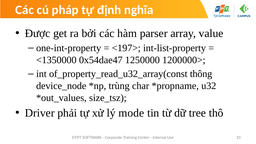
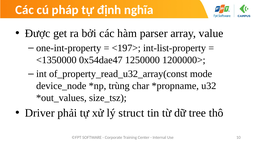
thông: thông -> mode
mode: mode -> struct
